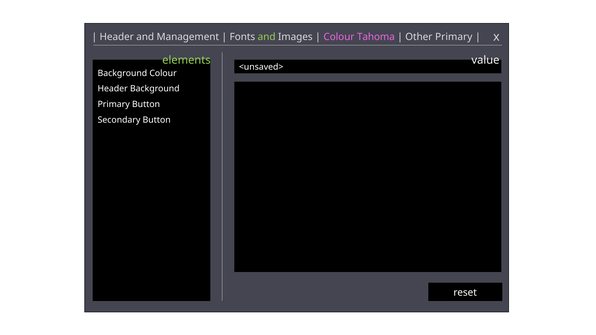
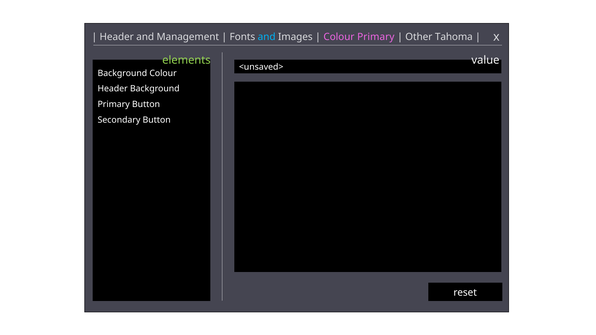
and at (267, 37) colour: light green -> light blue
Colour Tahoma: Tahoma -> Primary
Other Primary: Primary -> Tahoma
